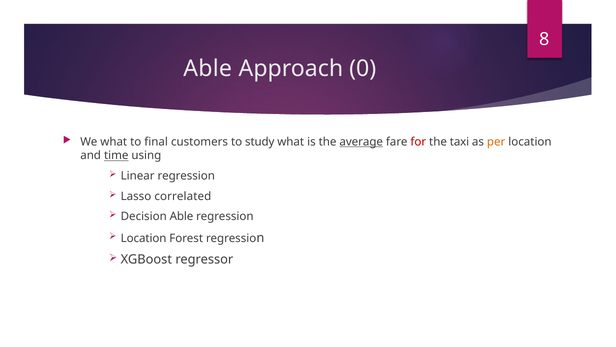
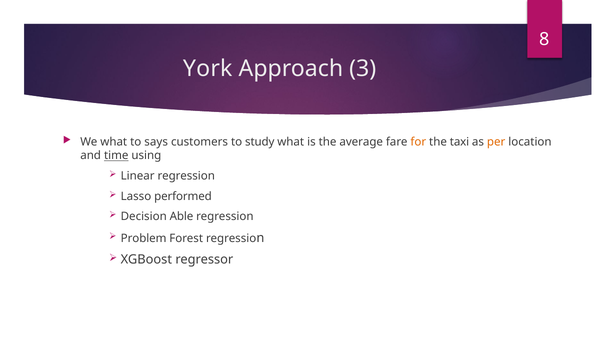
Able at (208, 69): Able -> York
0: 0 -> 3
final: final -> says
average underline: present -> none
for colour: red -> orange
correlated: correlated -> performed
Location at (144, 238): Location -> Problem
